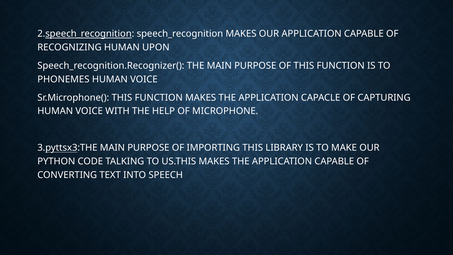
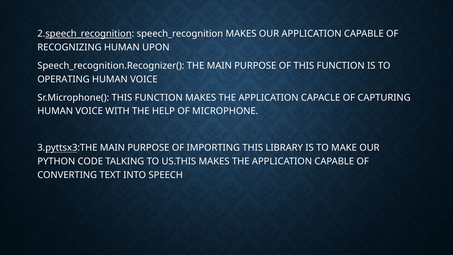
PHONEMES: PHONEMES -> OPERATING
